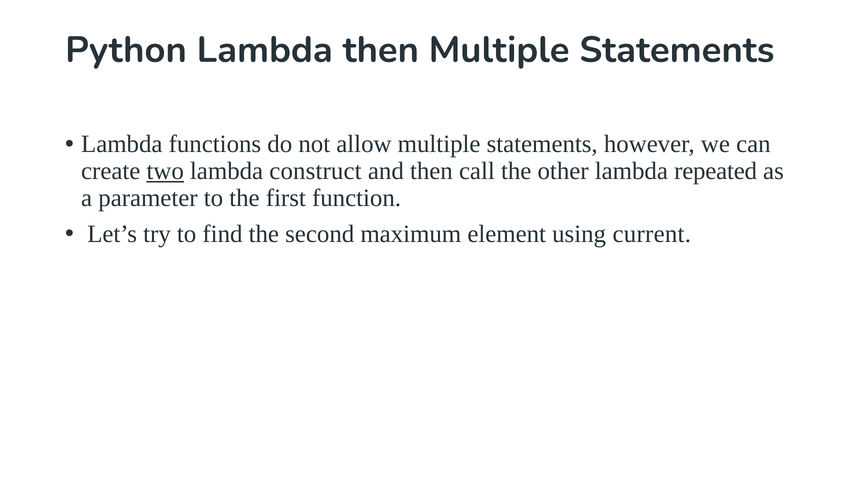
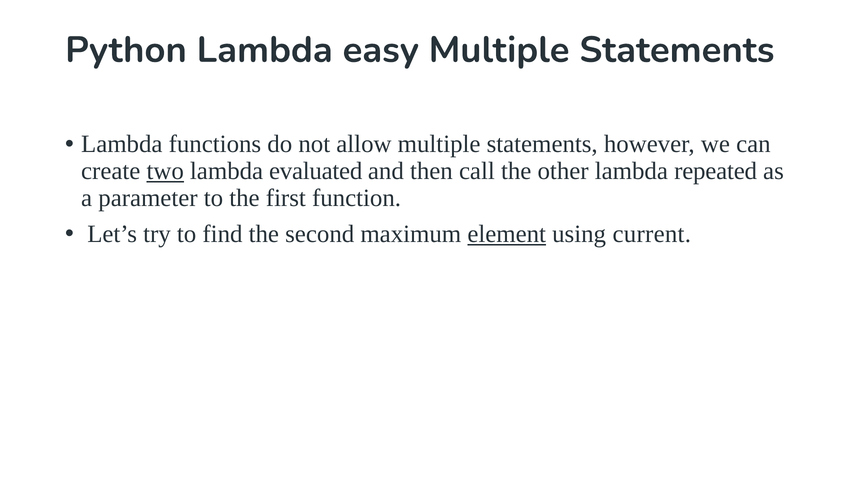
Lambda then: then -> easy
construct: construct -> evaluated
element underline: none -> present
